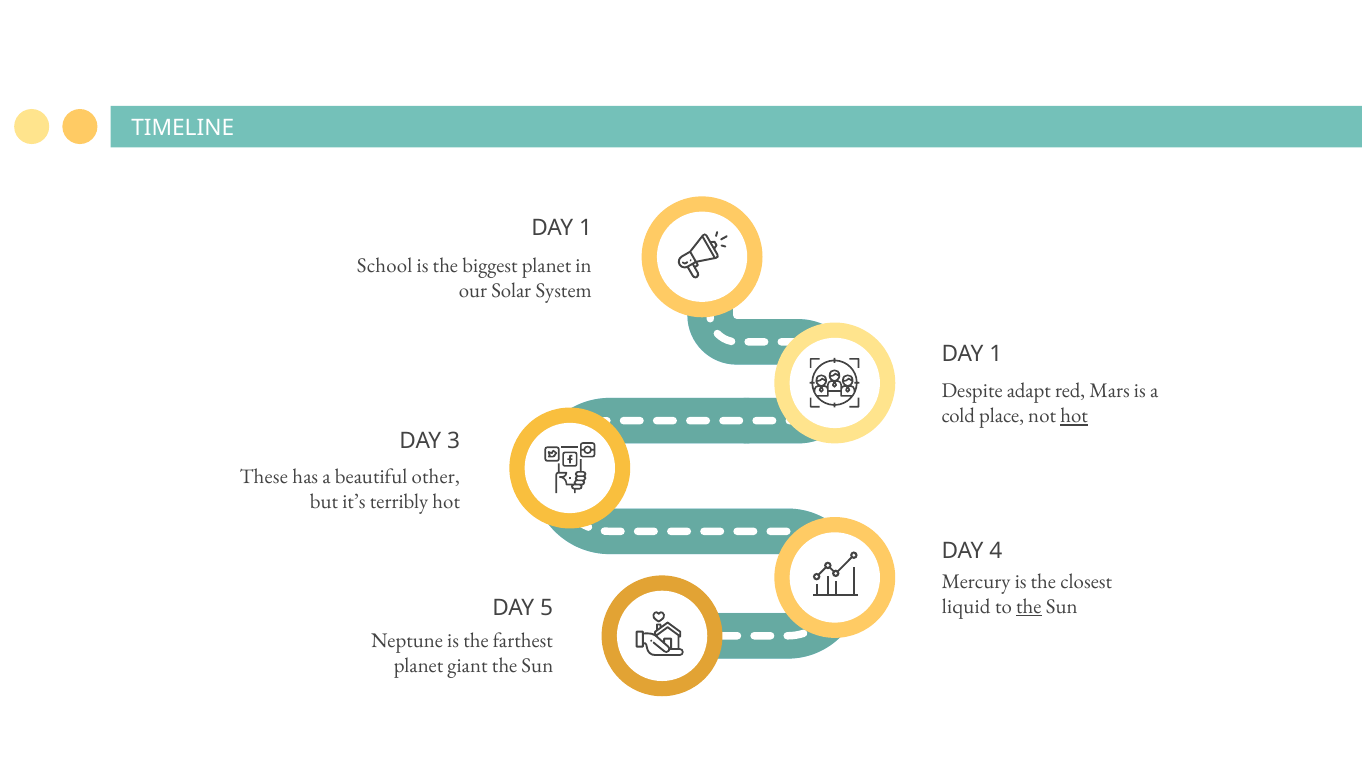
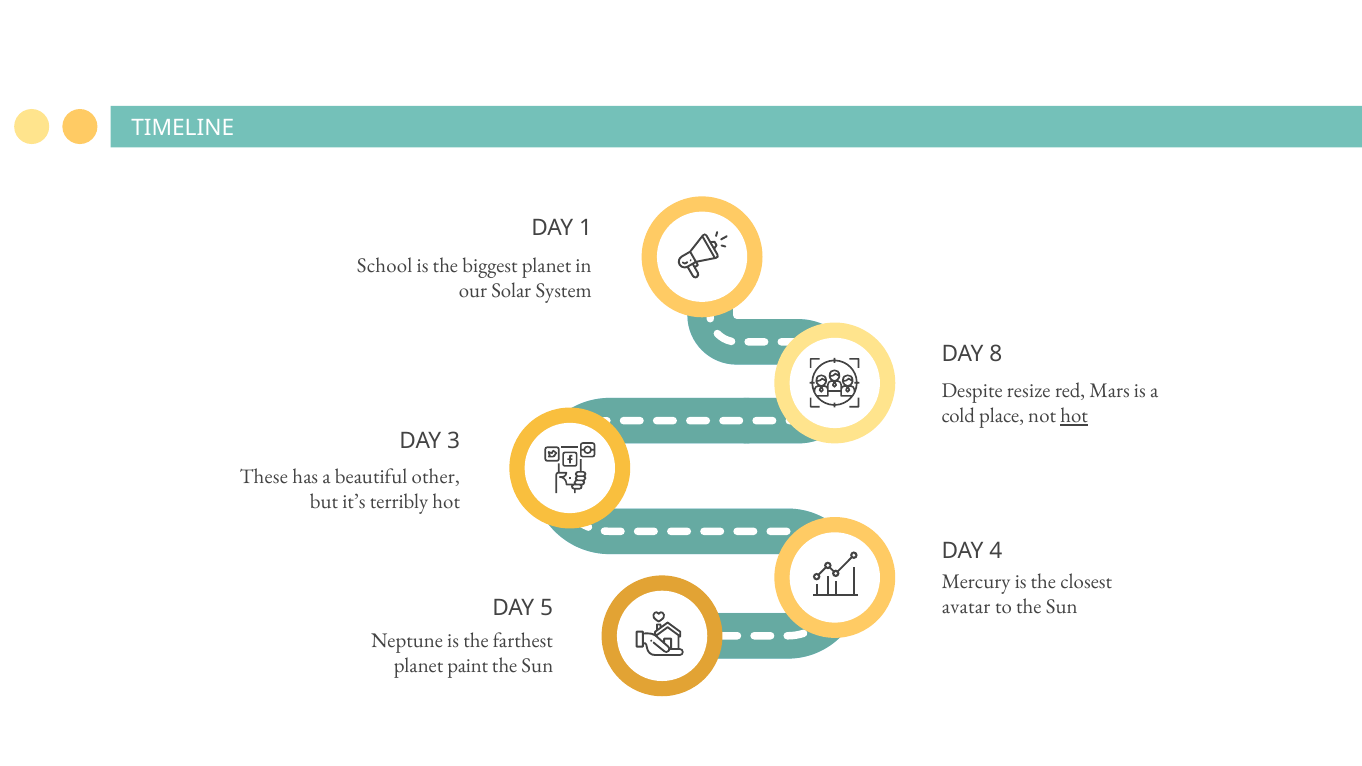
1 at (996, 354): 1 -> 8
adapt: adapt -> resize
liquid: liquid -> avatar
the at (1029, 607) underline: present -> none
giant: giant -> paint
